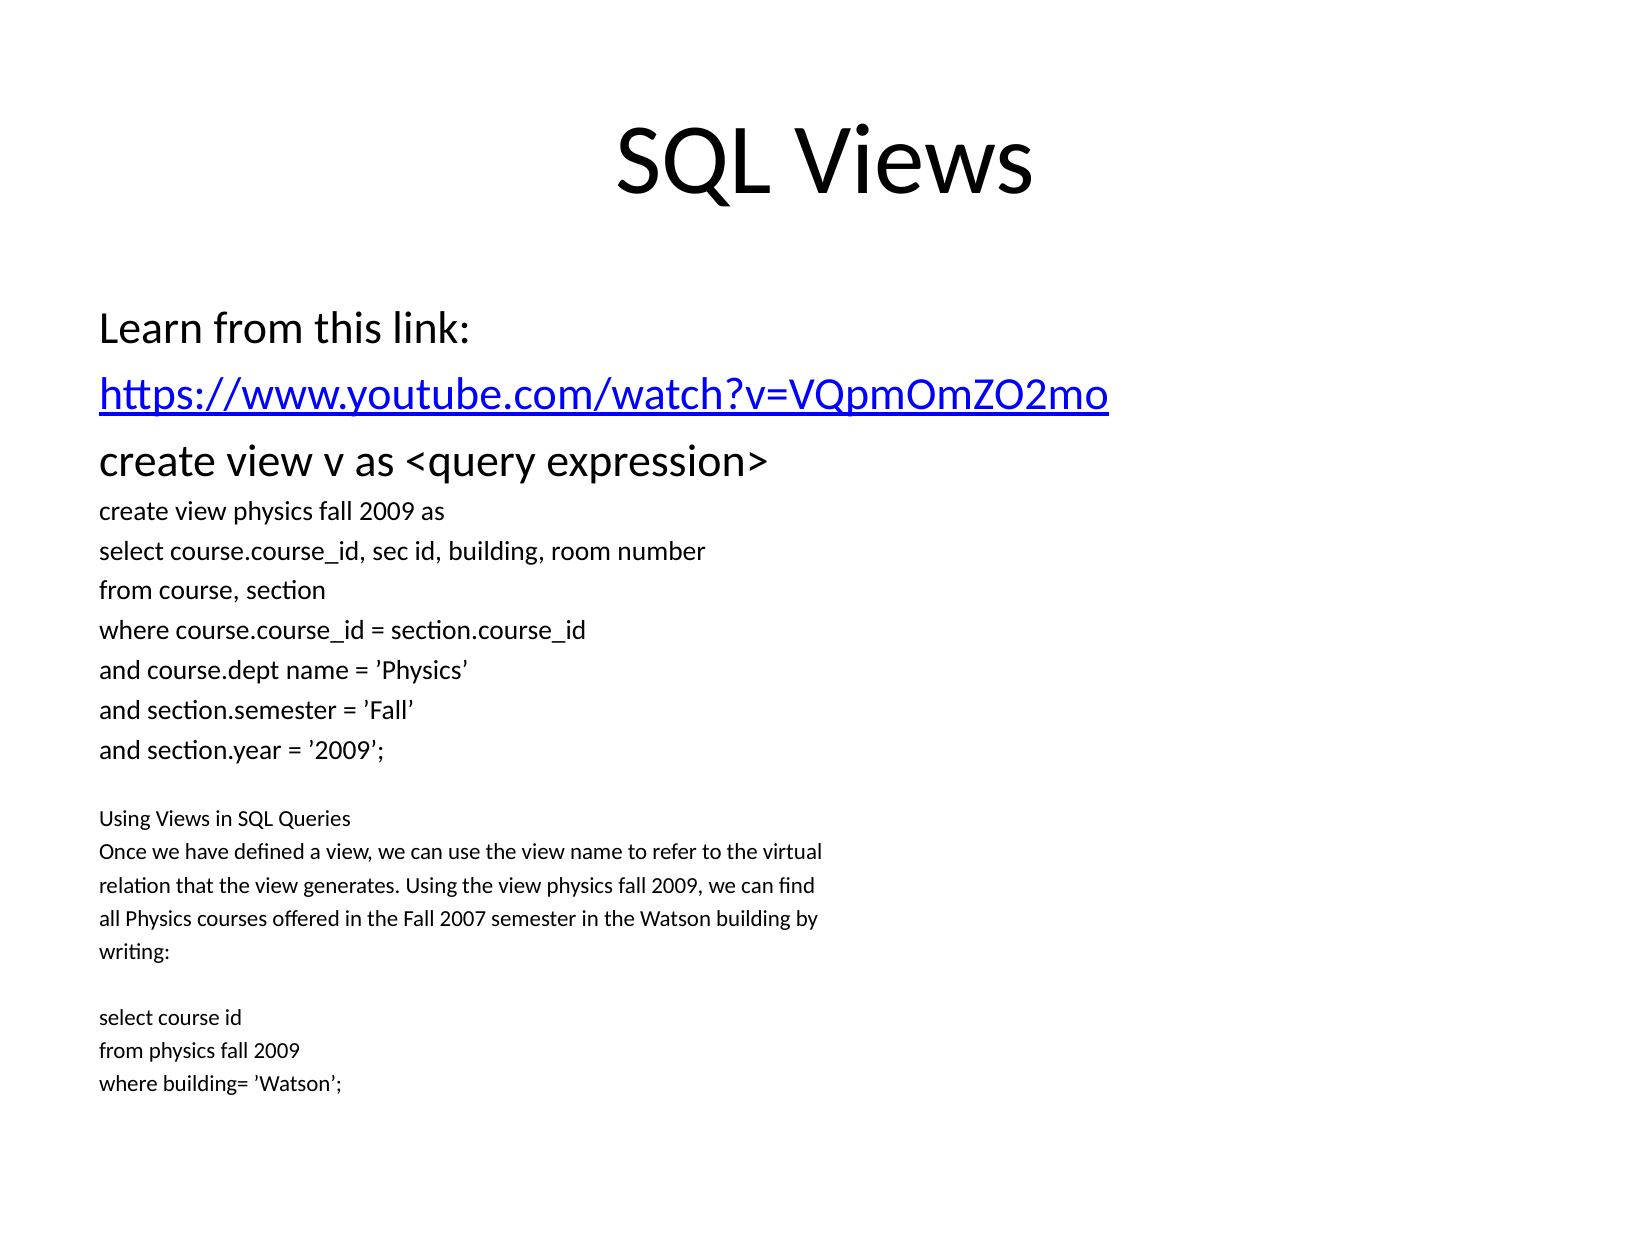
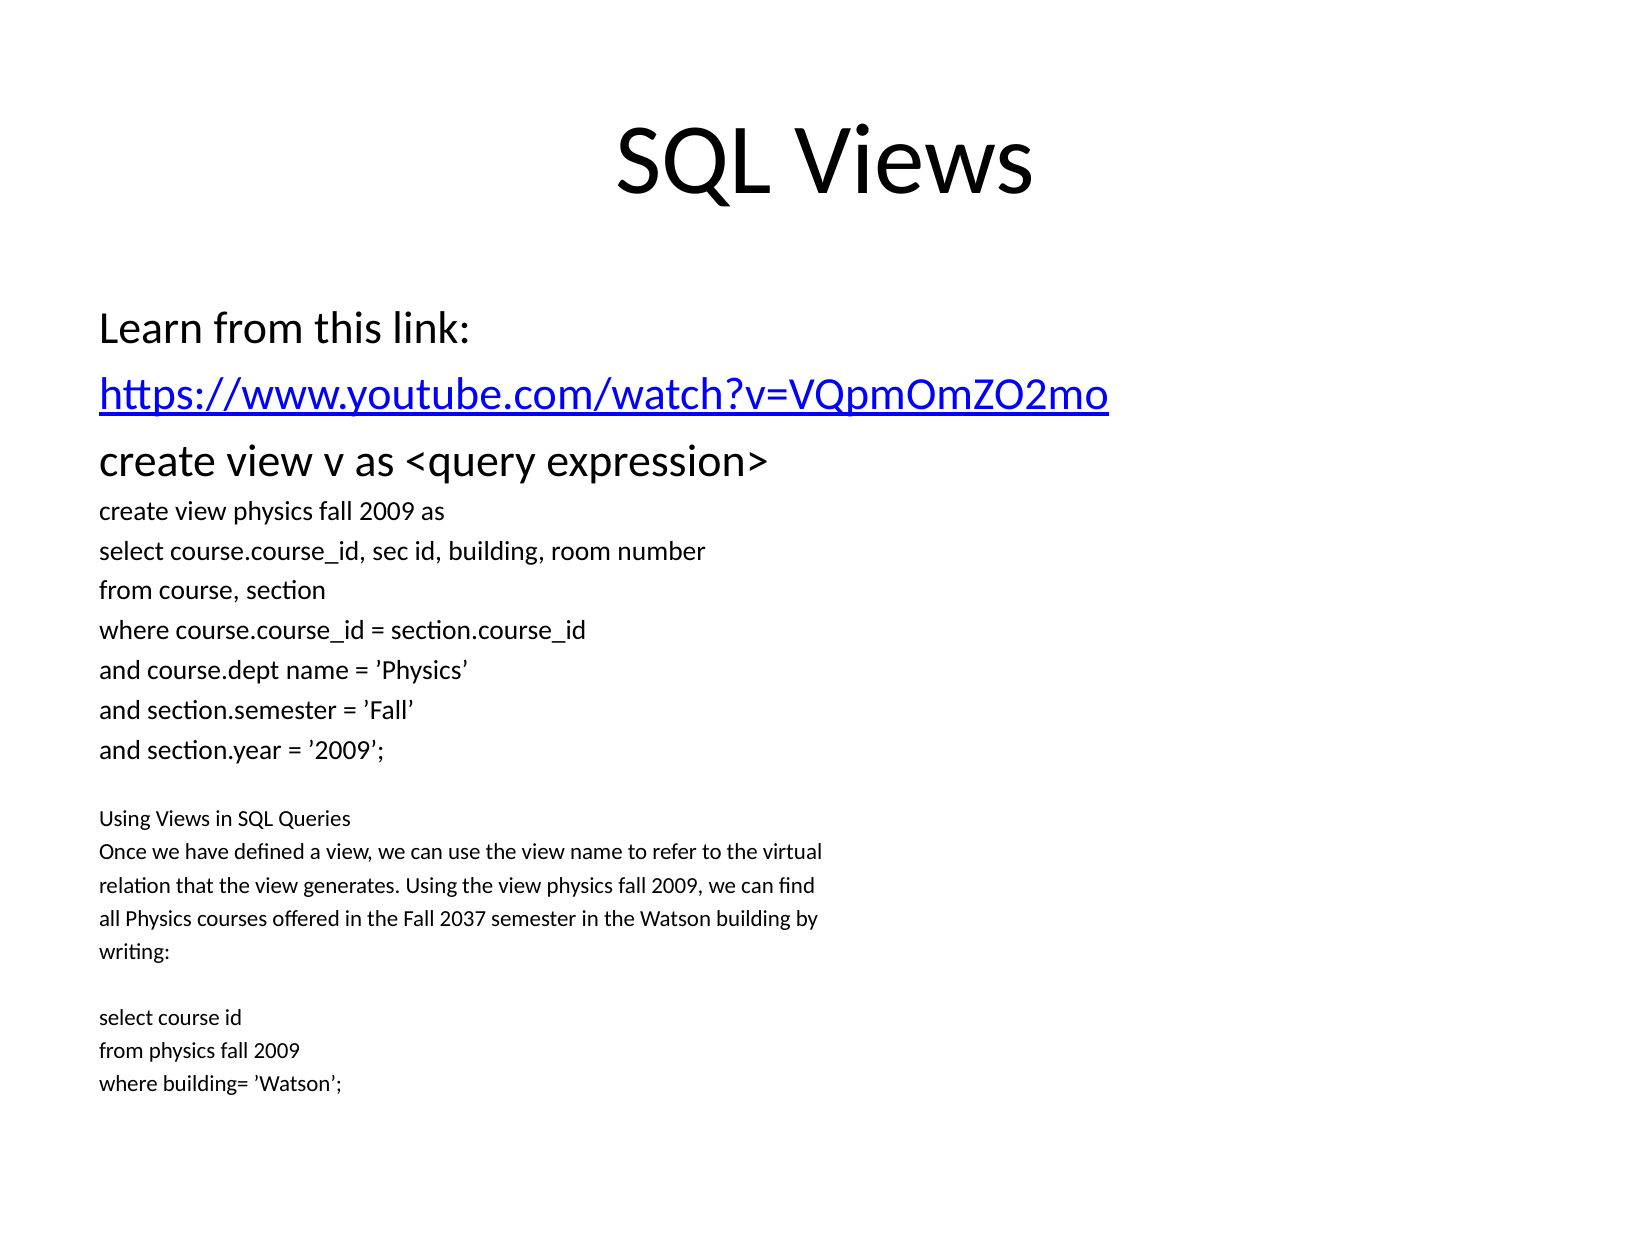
2007: 2007 -> 2037
